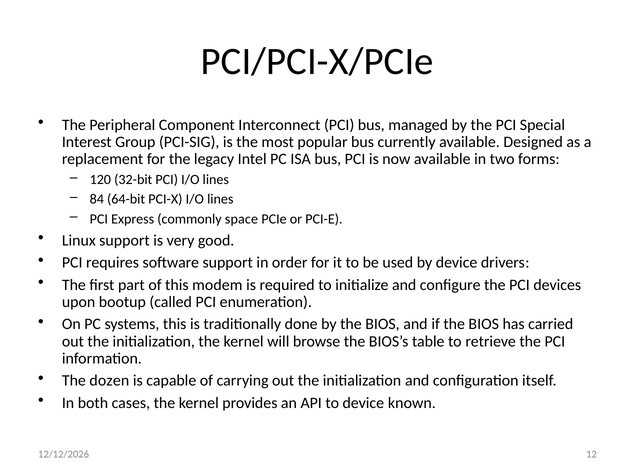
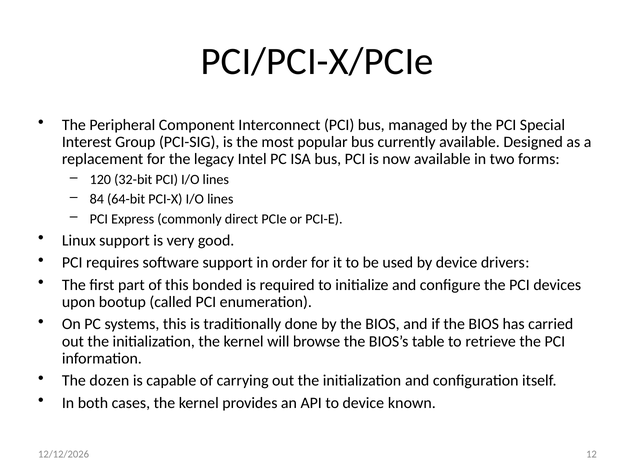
space: space -> direct
modem: modem -> bonded
